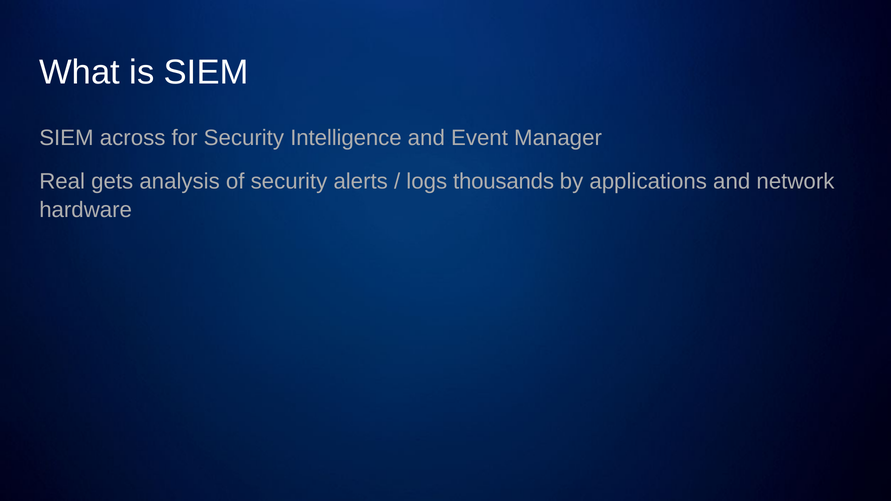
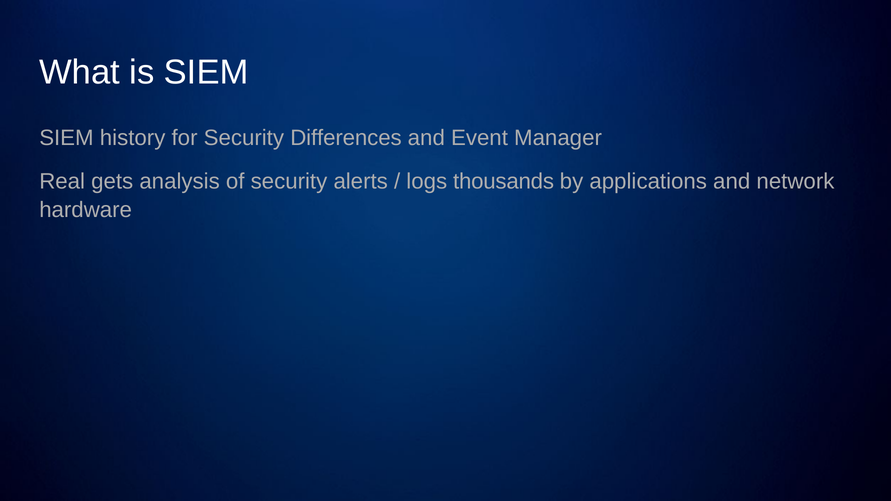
across: across -> history
Intelligence: Intelligence -> Differences
